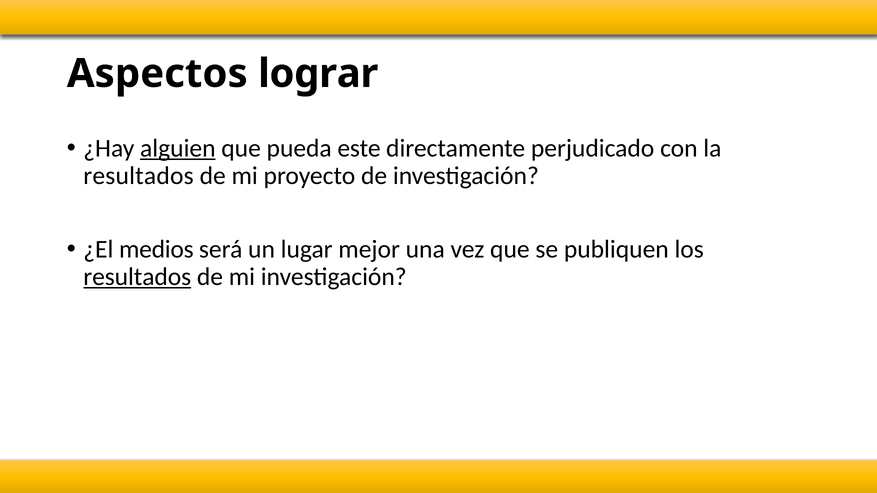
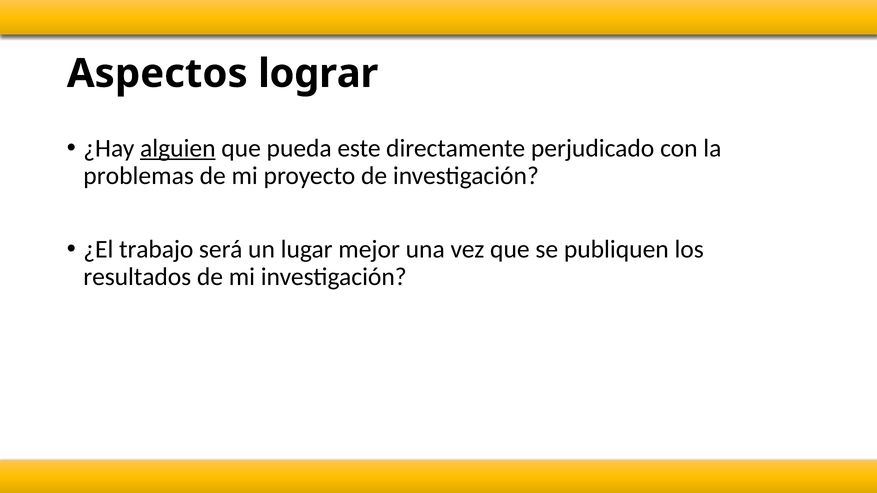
resultados at (139, 176): resultados -> problemas
medios: medios -> trabajo
resultados at (137, 277) underline: present -> none
